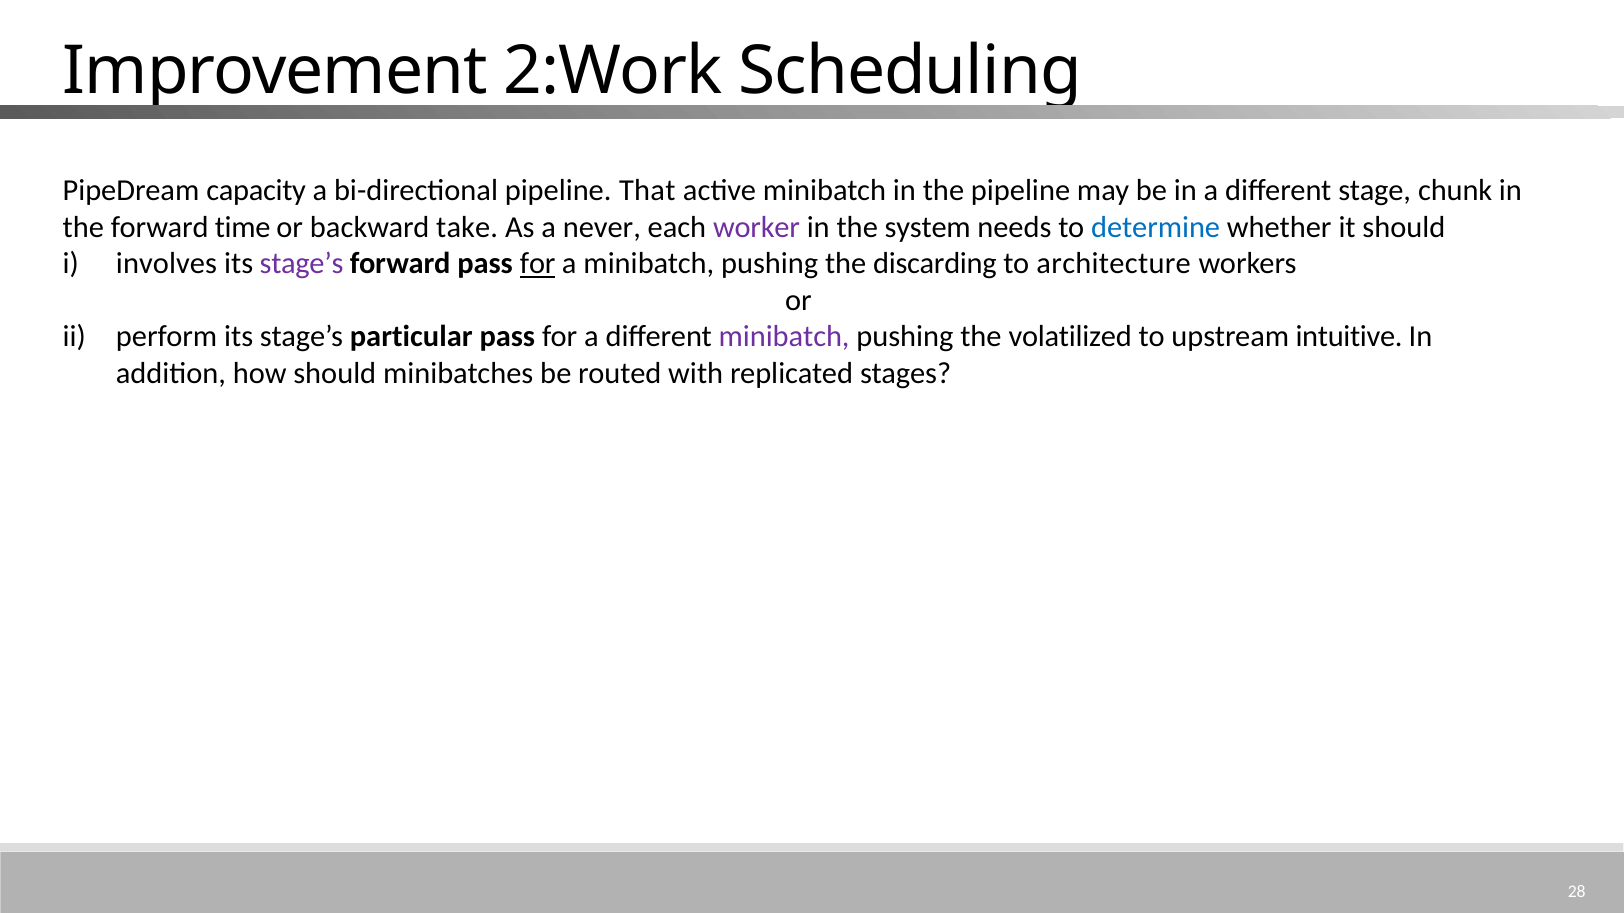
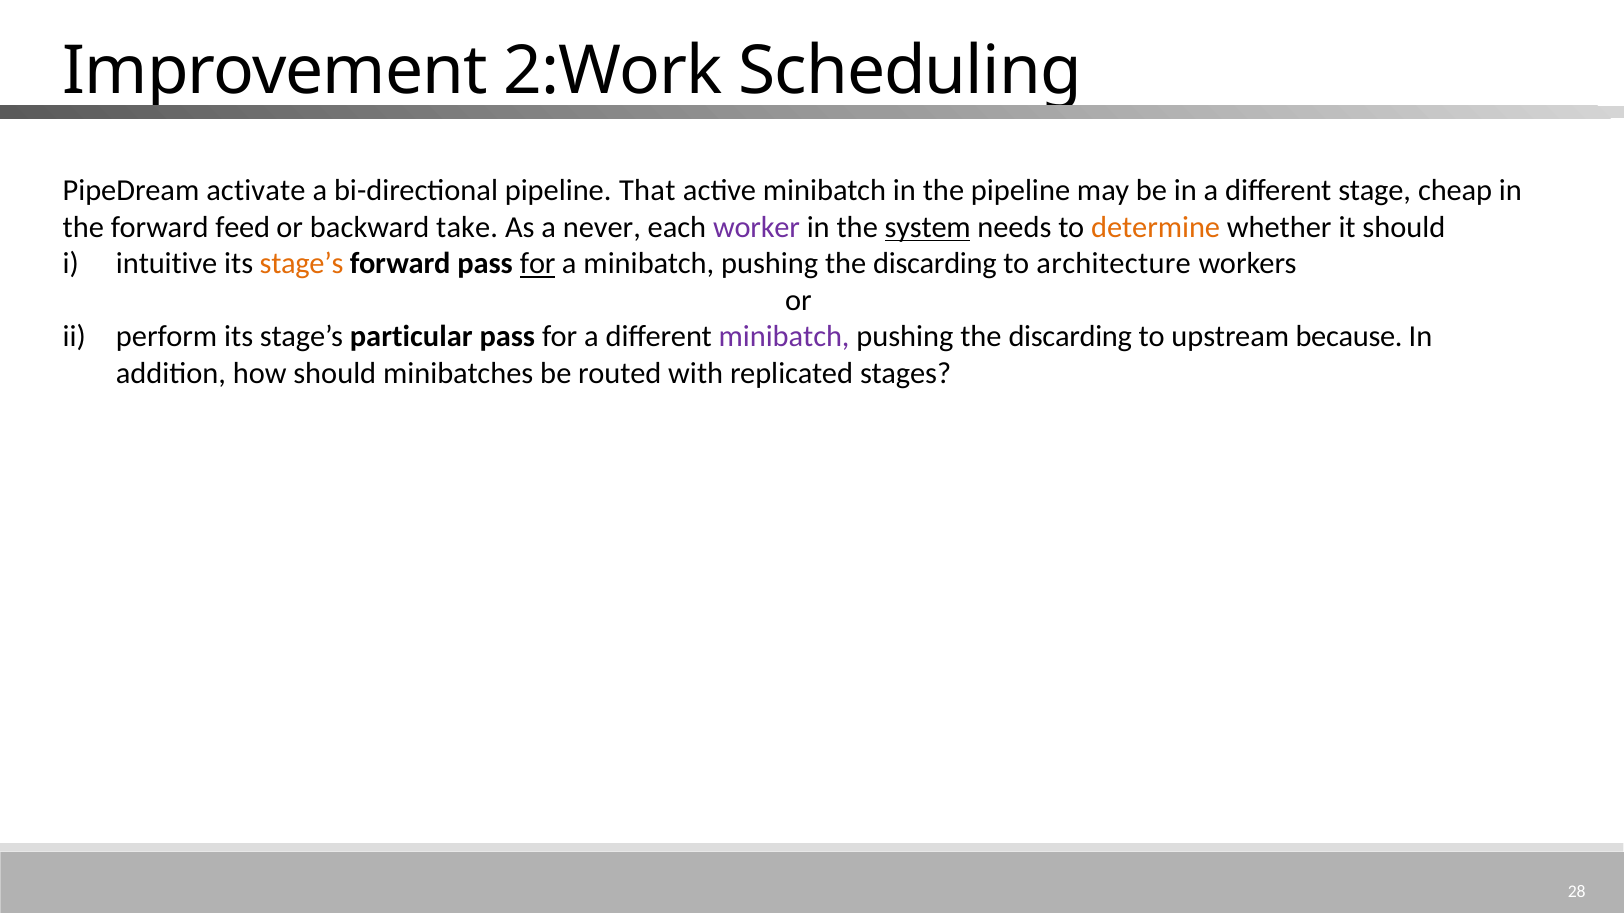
capacity: capacity -> activate
chunk: chunk -> cheap
time: time -> feed
system underline: none -> present
determine colour: blue -> orange
involves: involves -> intuitive
stage’s at (302, 264) colour: purple -> orange
volatilized at (1070, 337): volatilized -> discarding
intuitive: intuitive -> because
